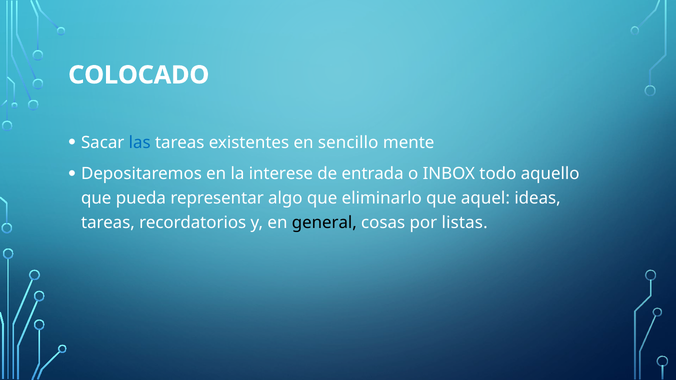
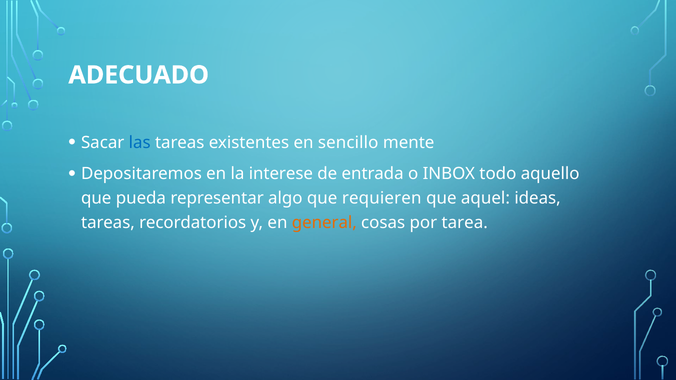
COLOCADO: COLOCADO -> ADECUADO
eliminarlo: eliminarlo -> requieren
general colour: black -> orange
listas: listas -> tarea
